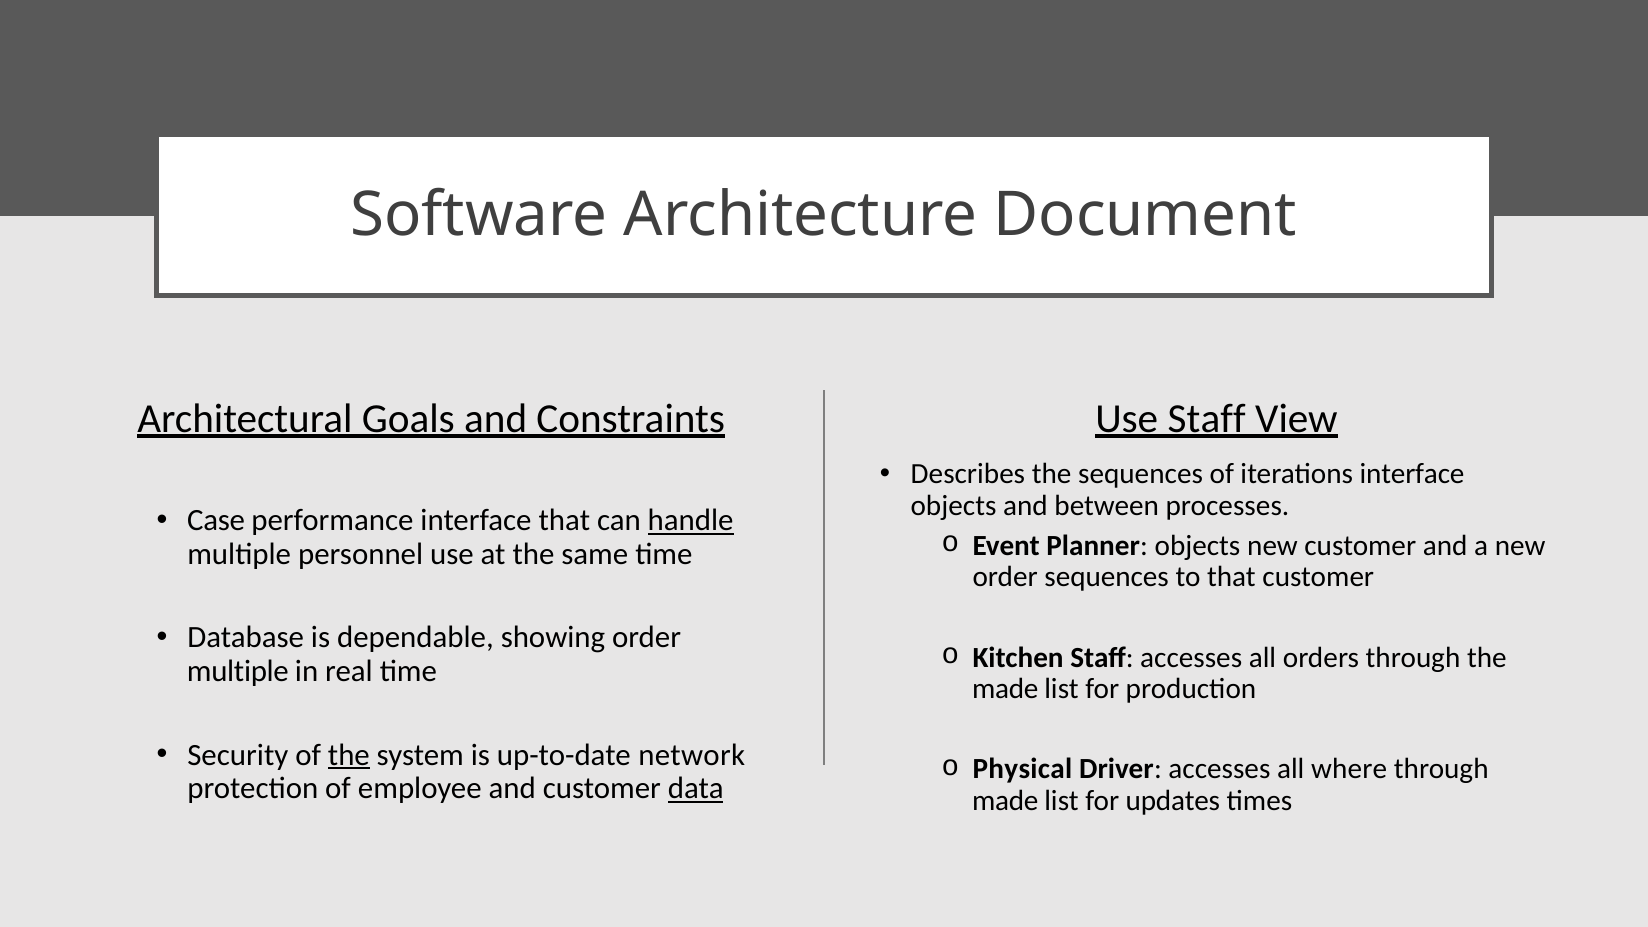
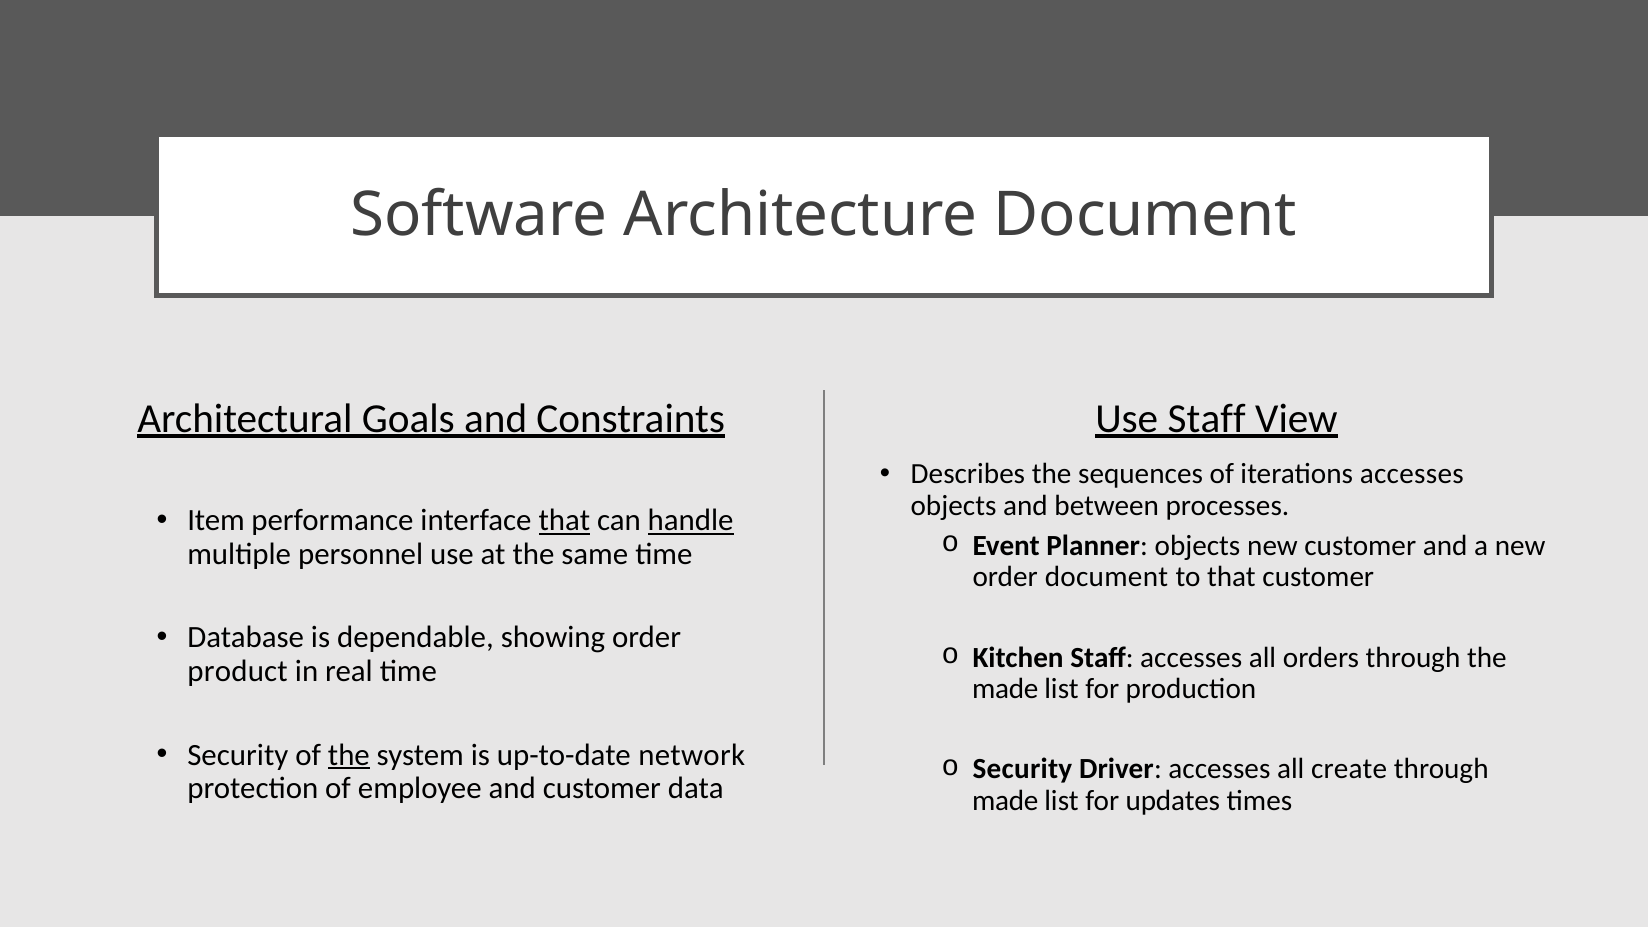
iterations interface: interface -> accesses
Case: Case -> Item
that at (564, 520) underline: none -> present
order sequences: sequences -> document
multiple at (238, 671): multiple -> product
Physical at (1022, 769): Physical -> Security
where: where -> create
data underline: present -> none
